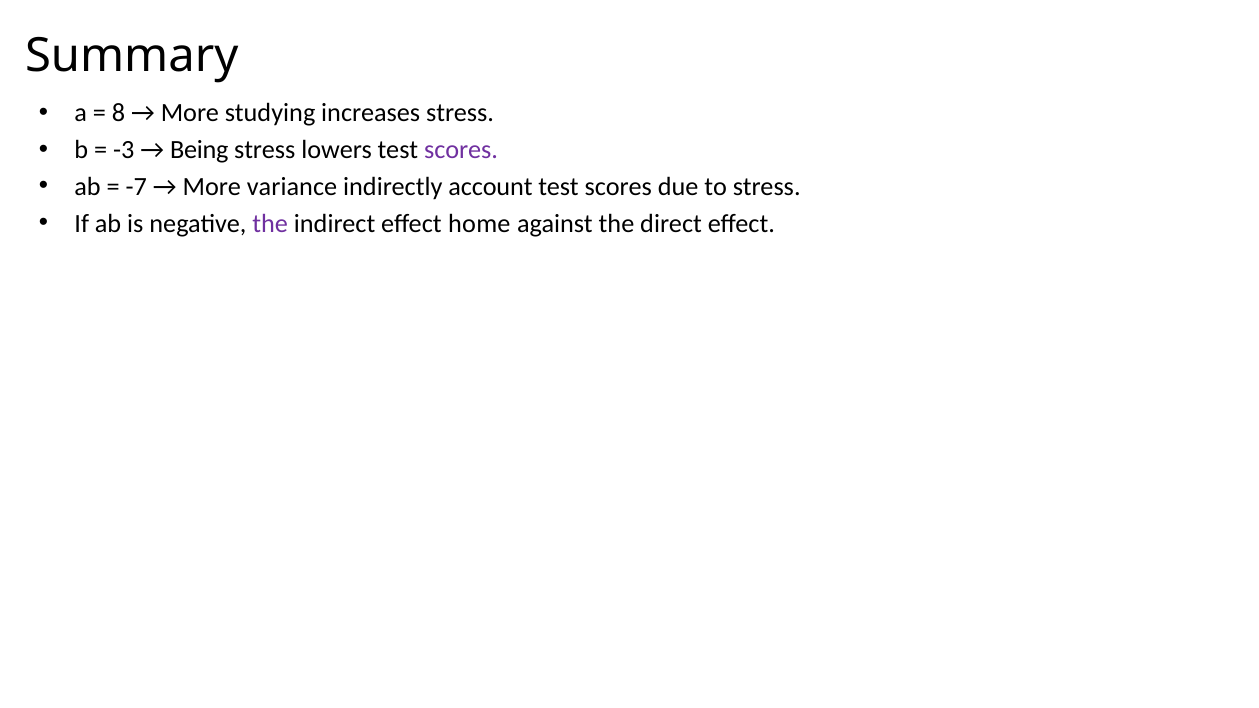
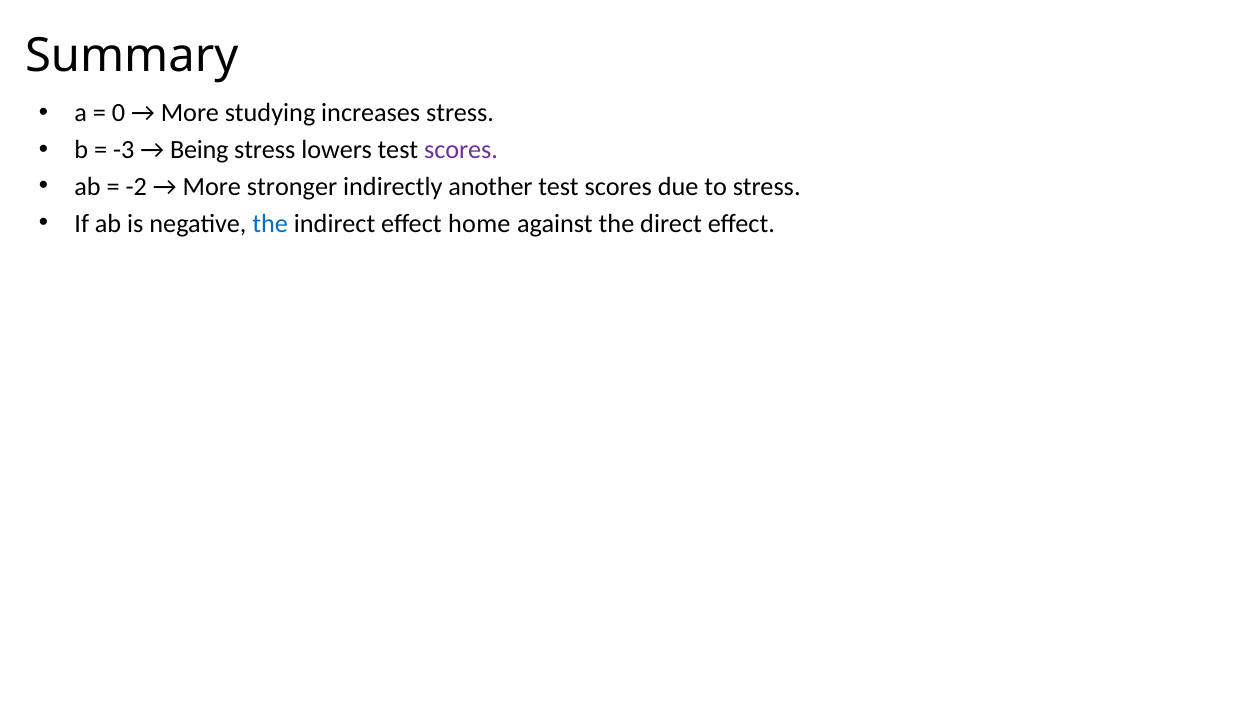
8: 8 -> 0
-7: -7 -> -2
variance: variance -> stronger
account: account -> another
the at (270, 223) colour: purple -> blue
